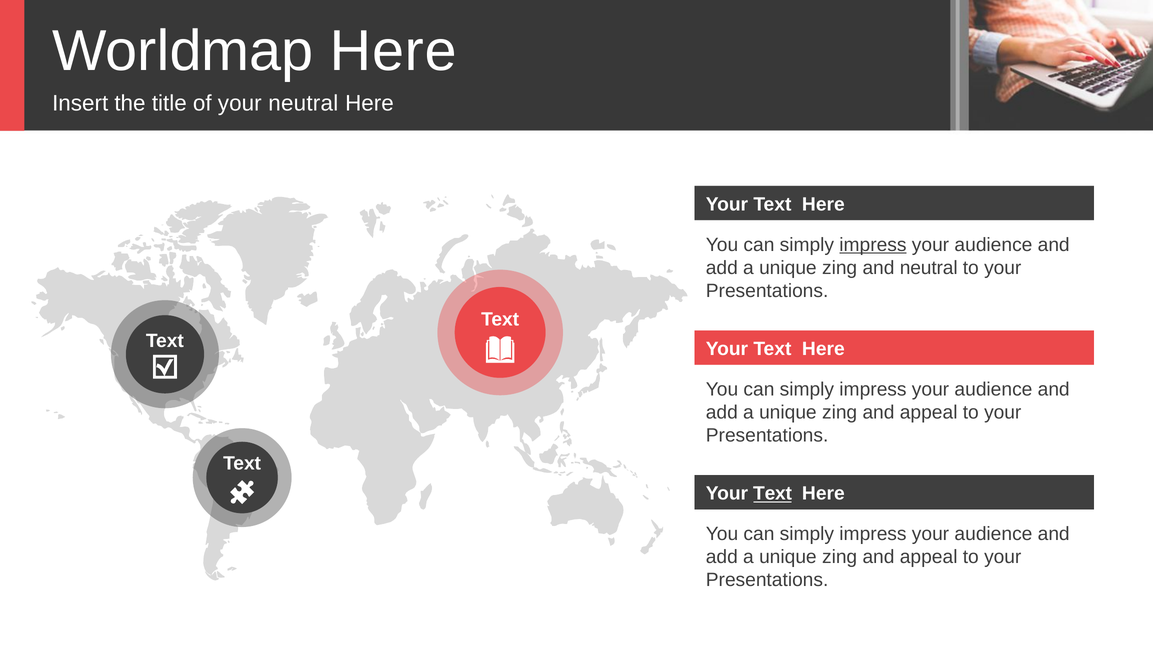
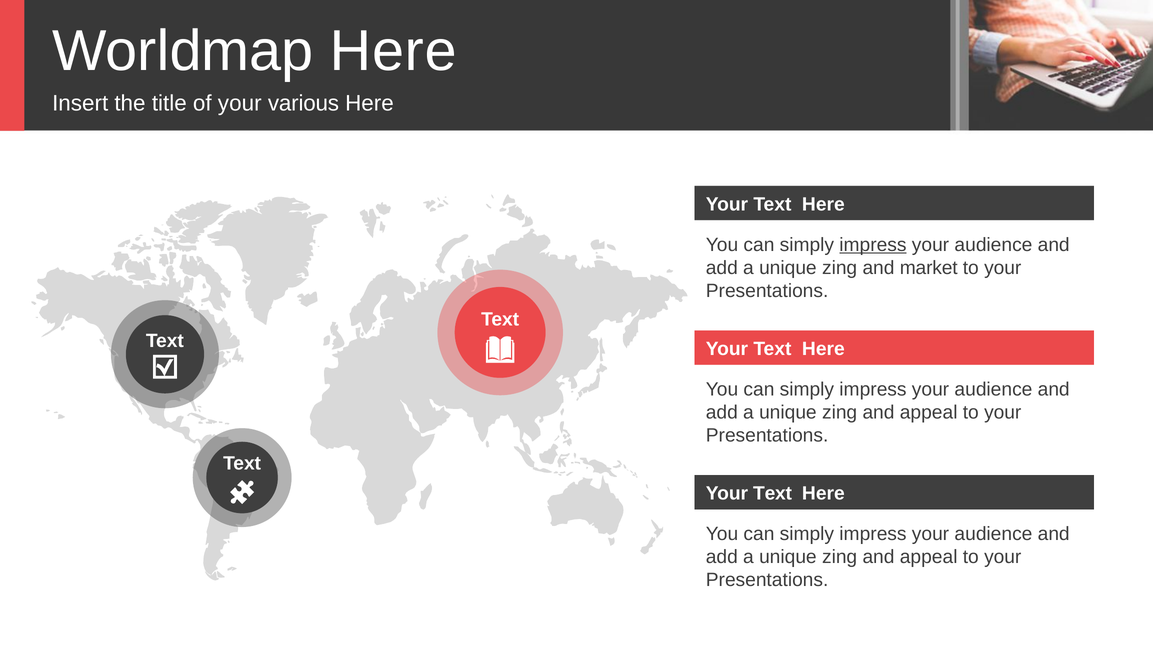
your neutral: neutral -> various
and neutral: neutral -> market
Text at (773, 493) underline: present -> none
